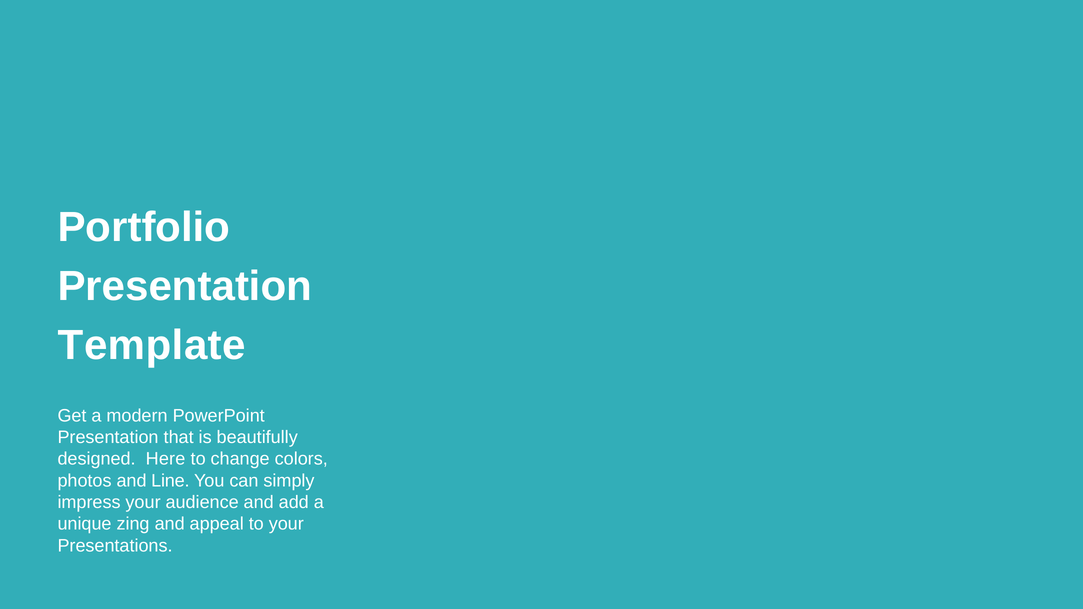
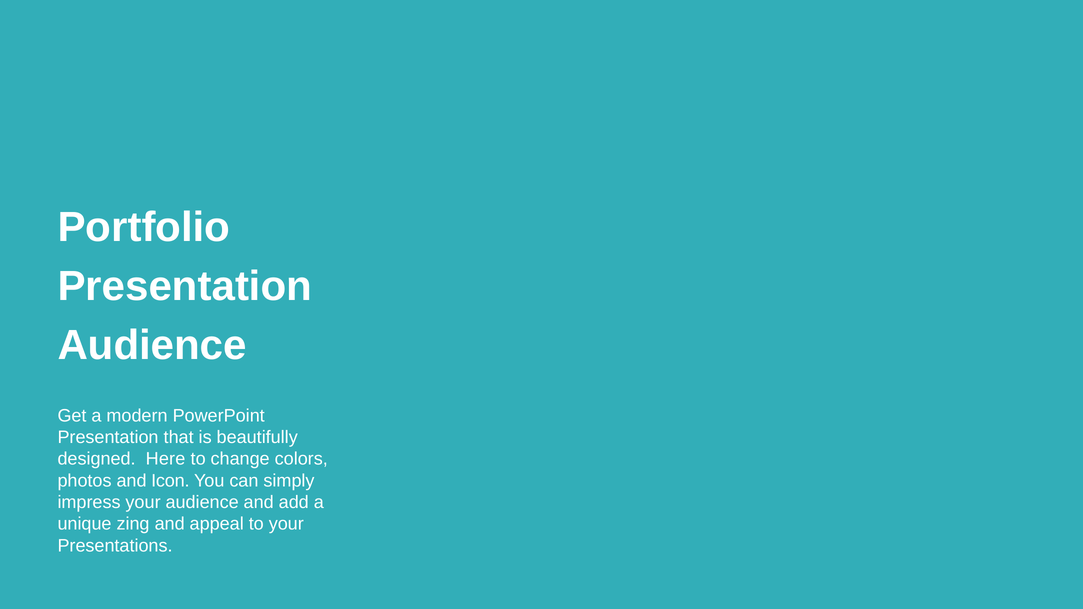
Template at (152, 345): Template -> Audience
Line: Line -> Icon
